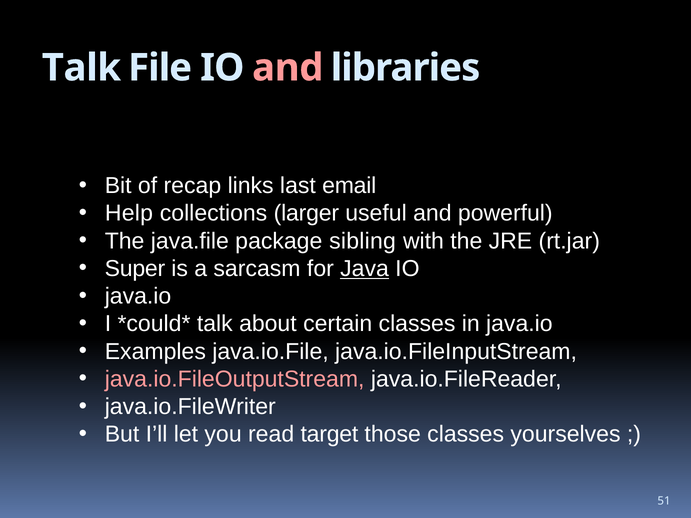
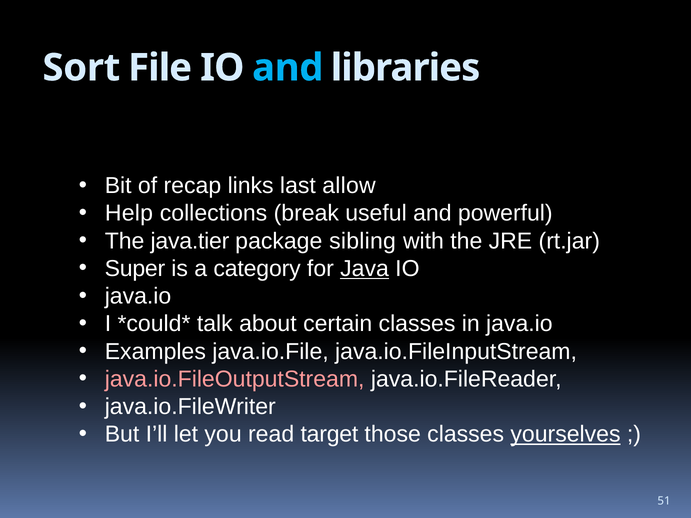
Talk at (81, 68): Talk -> Sort
and at (288, 68) colour: pink -> light blue
email: email -> allow
larger: larger -> break
java.file: java.file -> java.tier
sarcasm: sarcasm -> category
yourselves underline: none -> present
